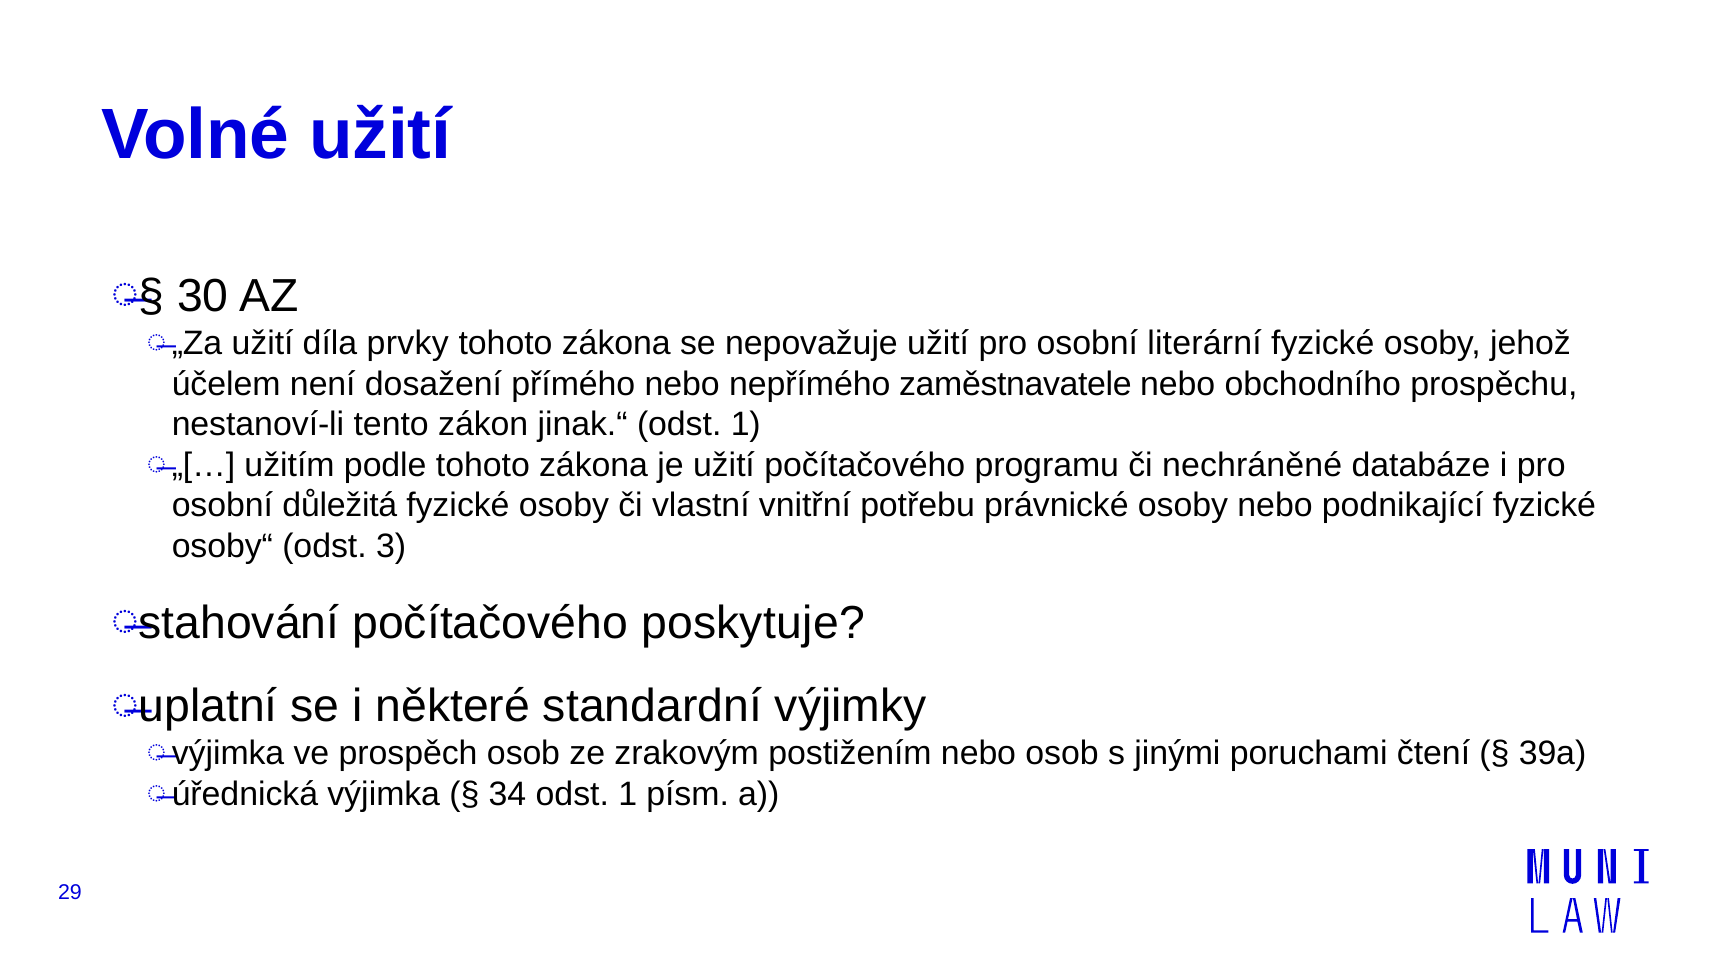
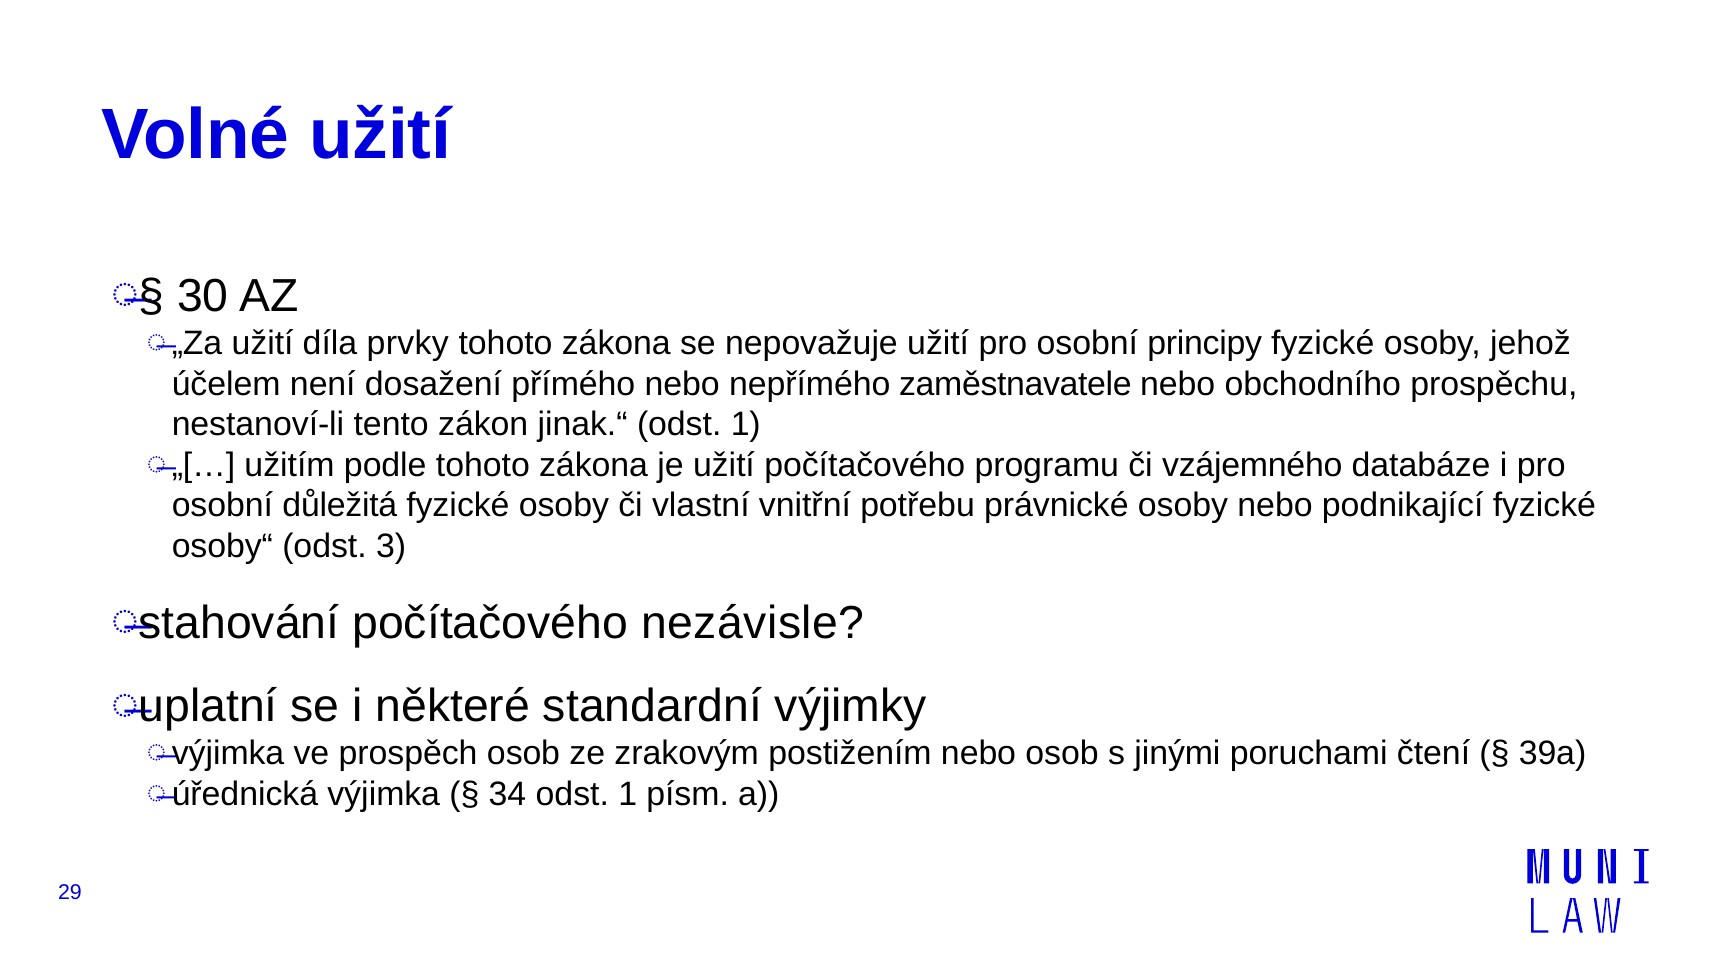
literární: literární -> principy
nechráněné: nechráněné -> vzájemného
poskytuje: poskytuje -> nezávisle
